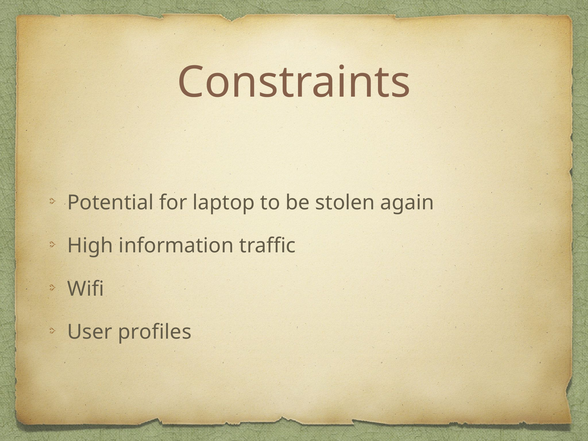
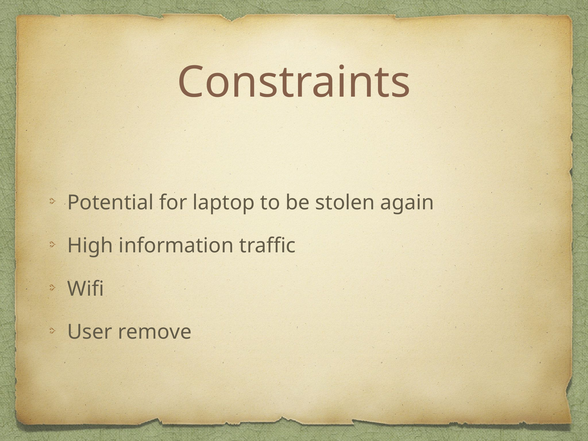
profiles: profiles -> remove
